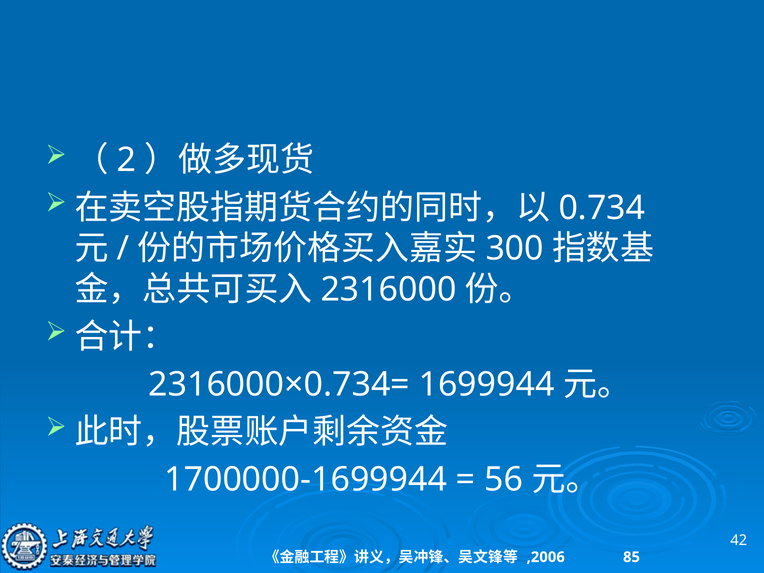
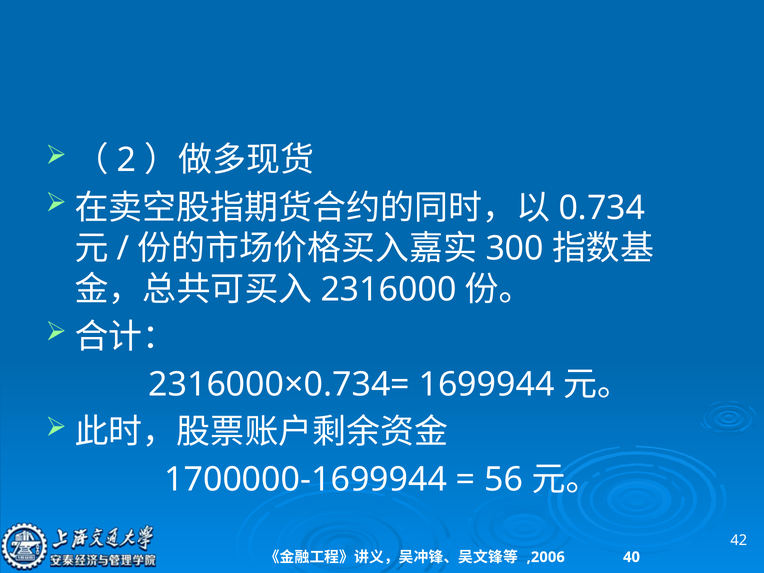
85: 85 -> 40
